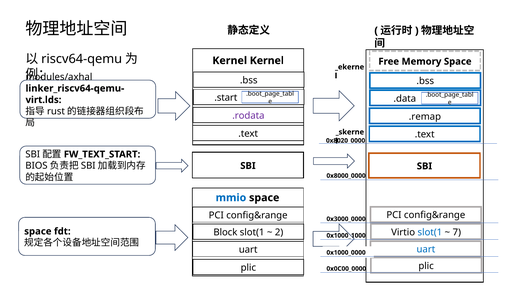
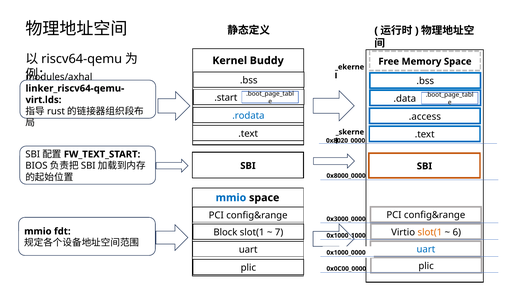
Kernel Kernel: Kernel -> Buddy
.rodata colour: purple -> blue
.remap: .remap -> .access
slot(1 at (430, 233) colour: blue -> orange
7: 7 -> 6
2: 2 -> 7
space at (38, 232): space -> mmio
